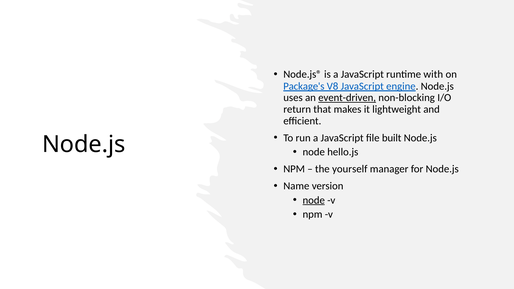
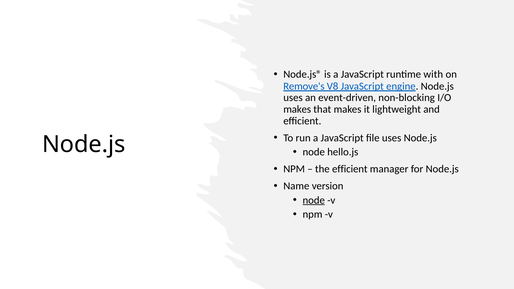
Package's: Package's -> Remove's
event-driven underline: present -> none
return at (297, 109): return -> makes
file built: built -> uses
the yourself: yourself -> efficient
